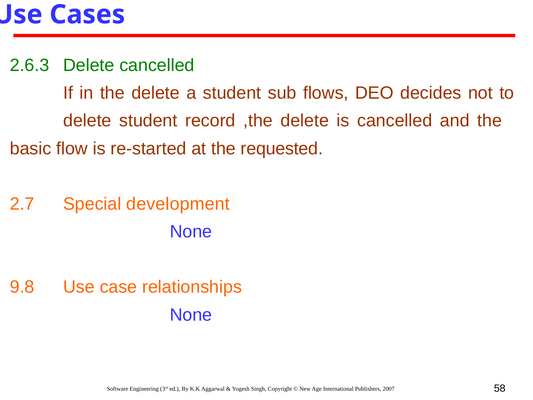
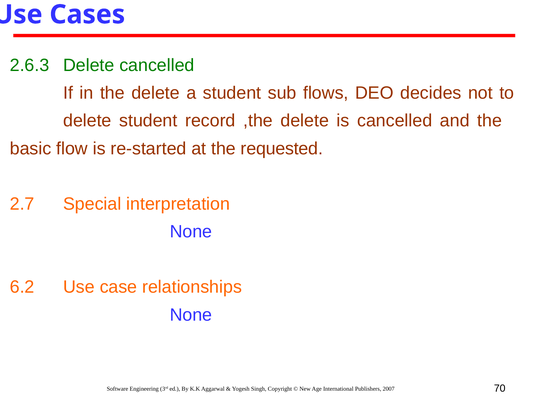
development: development -> interpretation
9.8: 9.8 -> 6.2
58: 58 -> 70
